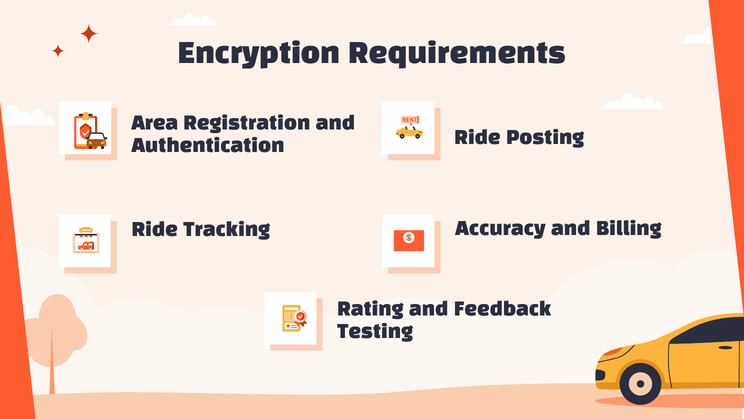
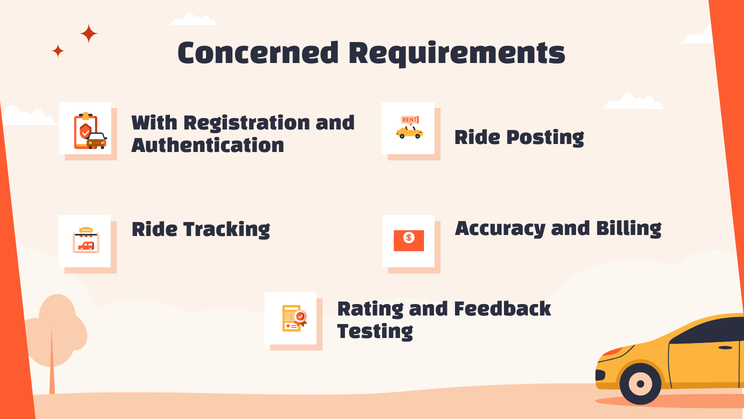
Encryption: Encryption -> Concerned
Area: Area -> With
